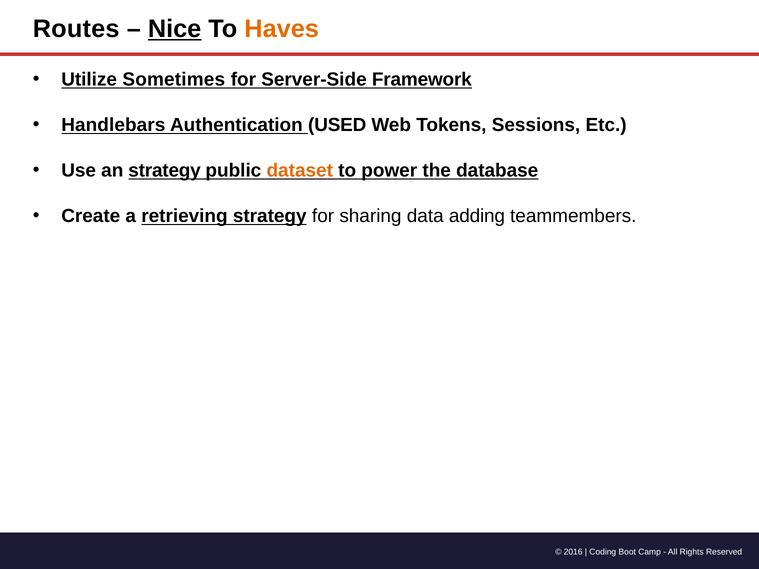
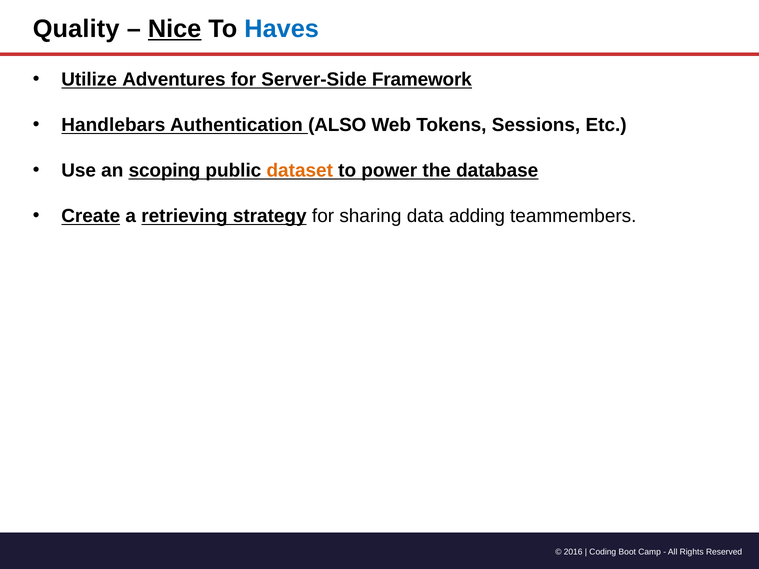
Routes: Routes -> Quality
Haves colour: orange -> blue
Sometimes: Sometimes -> Adventures
USED: USED -> ALSO
an strategy: strategy -> scoping
Create underline: none -> present
